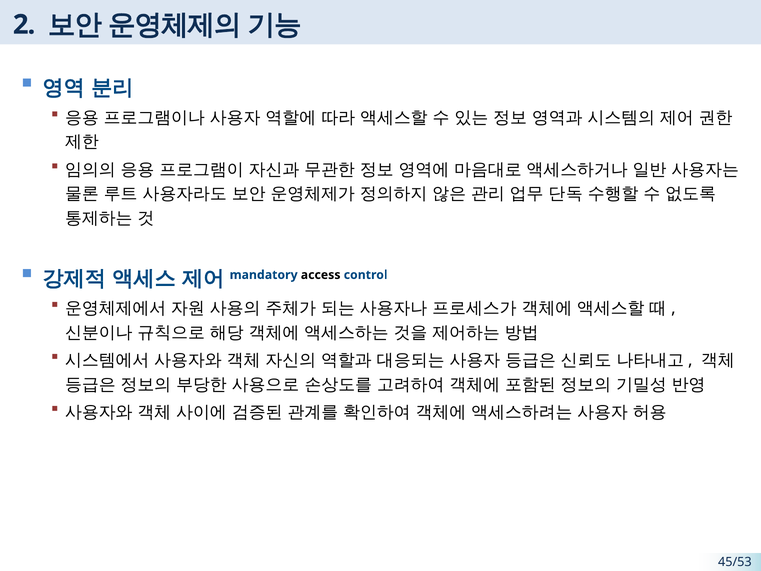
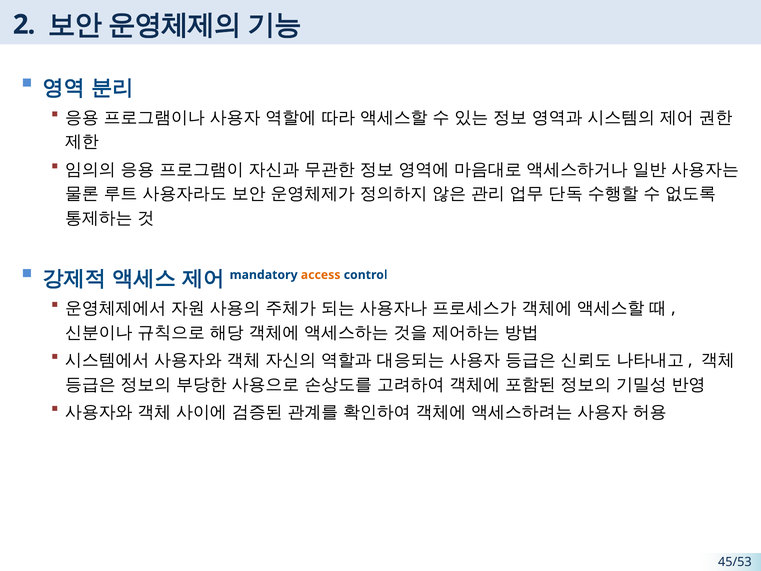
access colour: black -> orange
